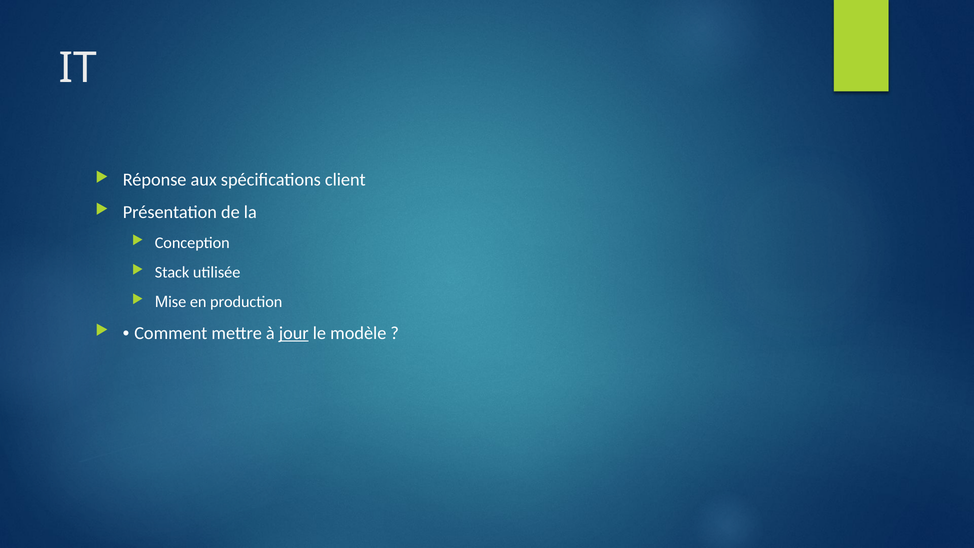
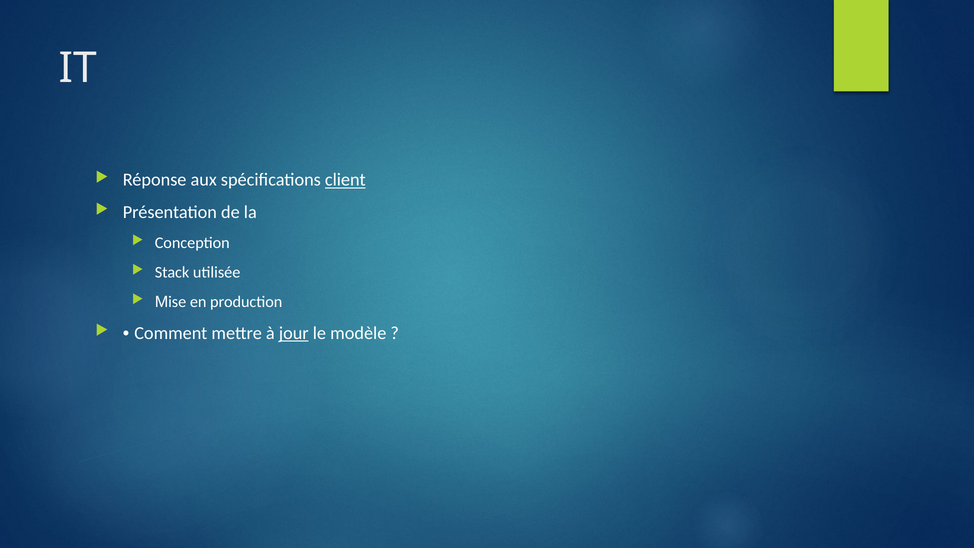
client underline: none -> present
